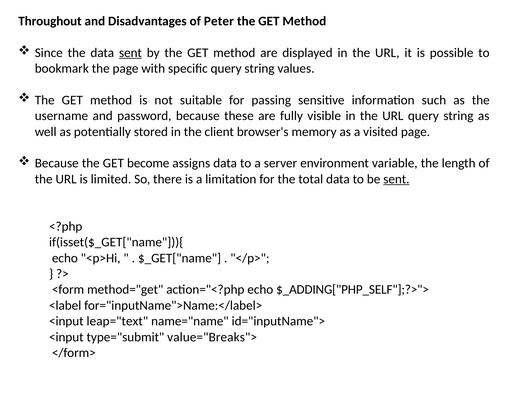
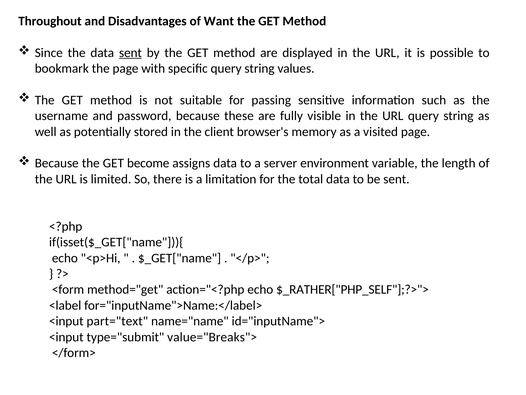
Peter: Peter -> Want
sent at (396, 179) underline: present -> none
$_ADDING["PHP_SELF"];?>">: $_ADDING["PHP_SELF"];?>"> -> $_RATHER["PHP_SELF"];?>">
leap="text: leap="text -> part="text
